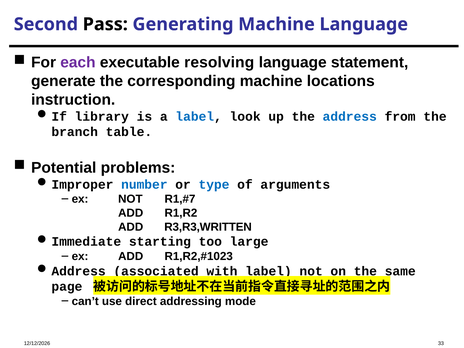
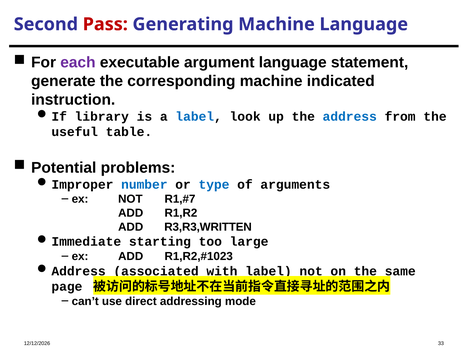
Pass colour: black -> red
resolving: resolving -> argument
locations: locations -> indicated
branch: branch -> useful
